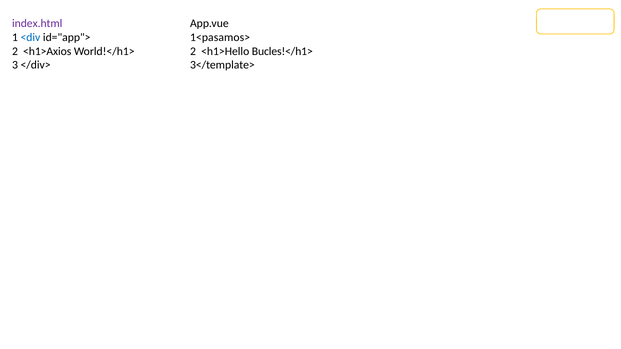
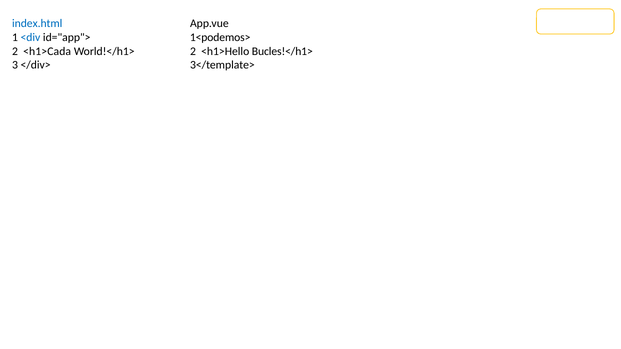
index.html colour: purple -> blue
1<pasamos>: 1<pasamos> -> 1<podemos>
<h1>Axios: <h1>Axios -> <h1>Cada
